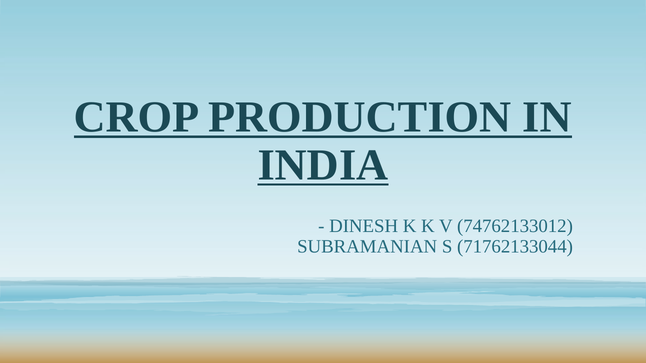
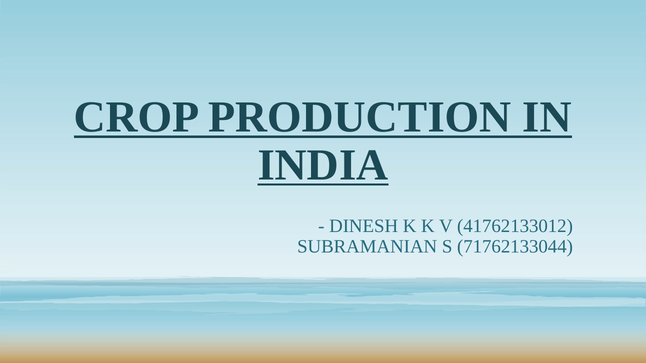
74762133012: 74762133012 -> 41762133012
